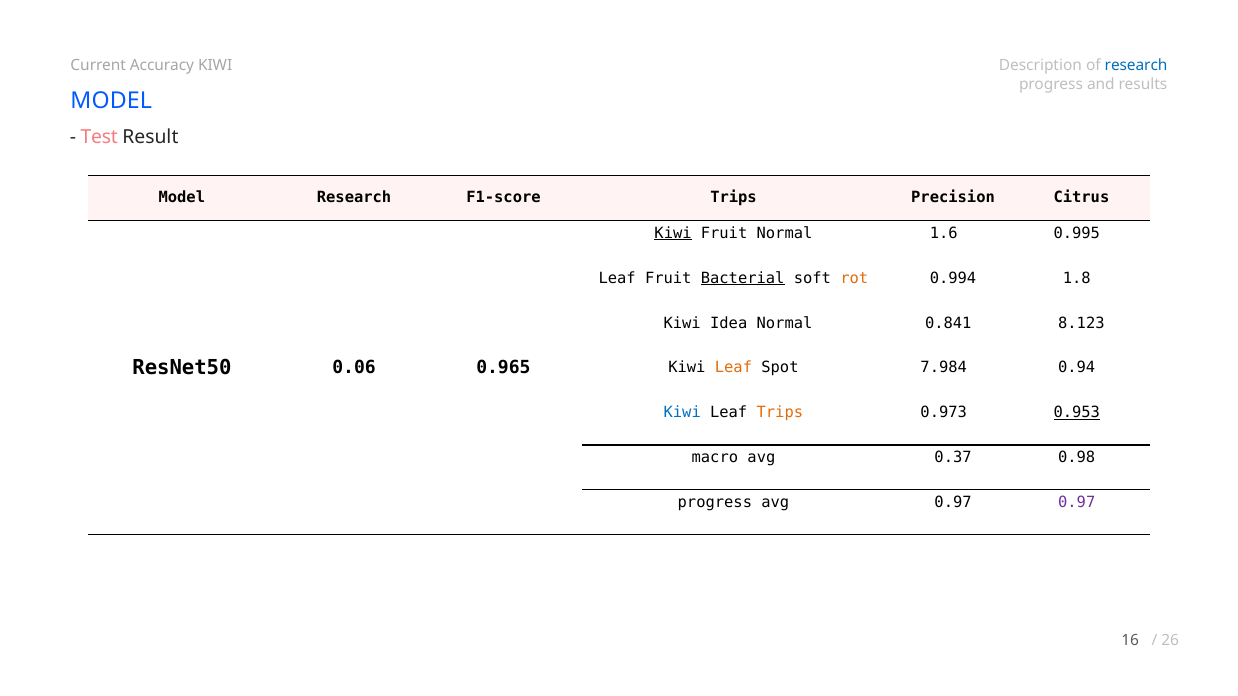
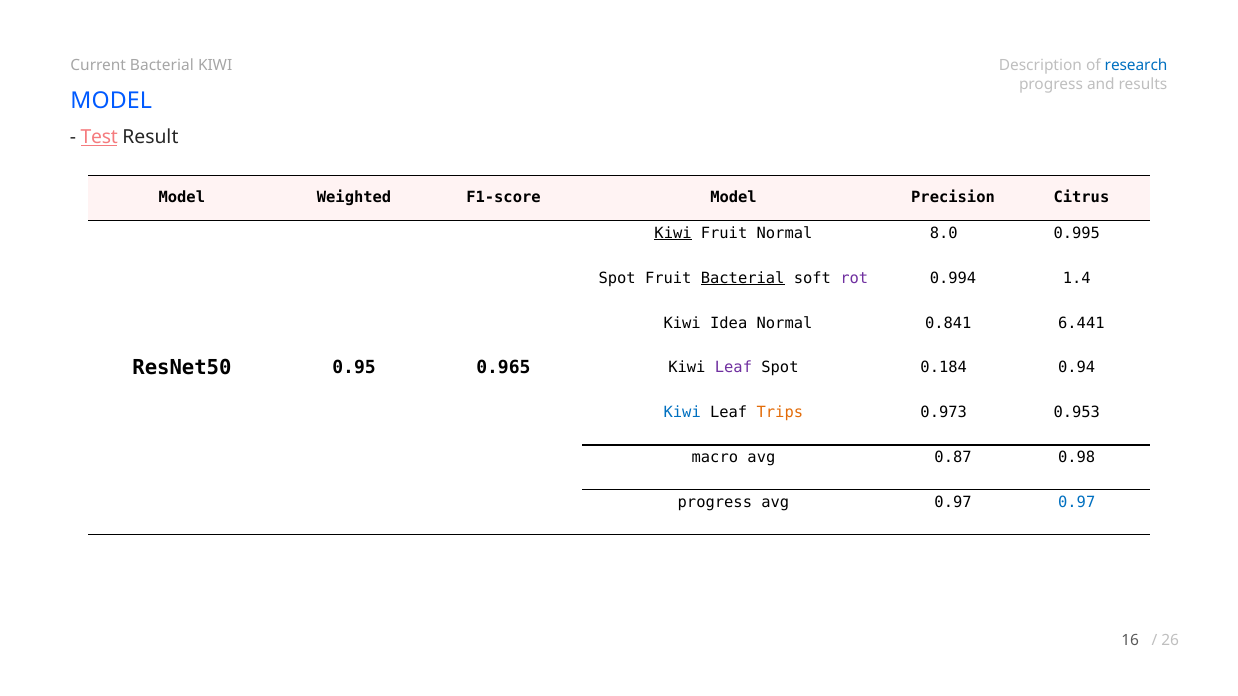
Current Accuracy: Accuracy -> Bacterial
Test underline: none -> present
Model Research: Research -> Weighted
F1-score Trips: Trips -> Model
1.6: 1.6 -> 8.0
Leaf at (617, 278): Leaf -> Spot
rot colour: orange -> purple
1.8: 1.8 -> 1.4
8.123: 8.123 -> 6.441
0.06: 0.06 -> 0.95
Leaf at (734, 368) colour: orange -> purple
7.984: 7.984 -> 0.184
0.953 underline: present -> none
0.37: 0.37 -> 0.87
0.97 at (1077, 503) colour: purple -> blue
